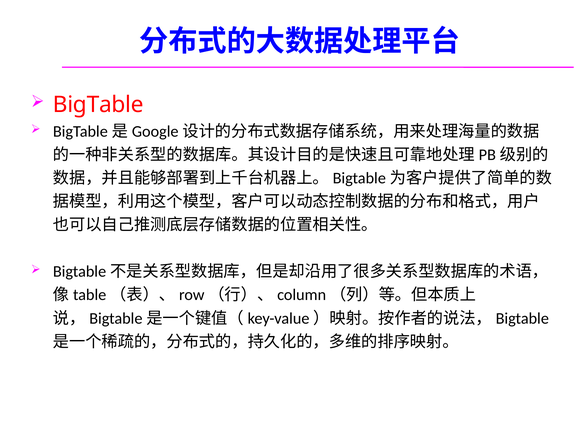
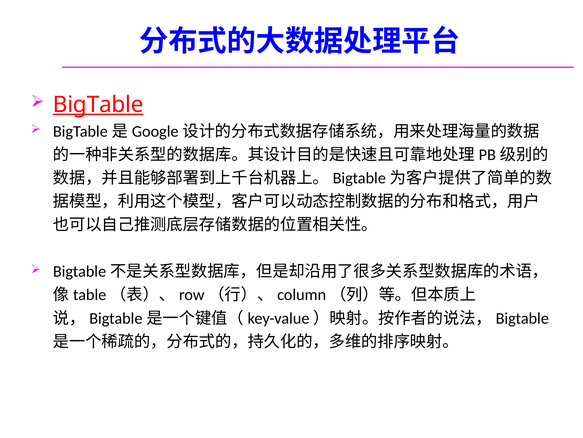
BigTable underline: none -> present
